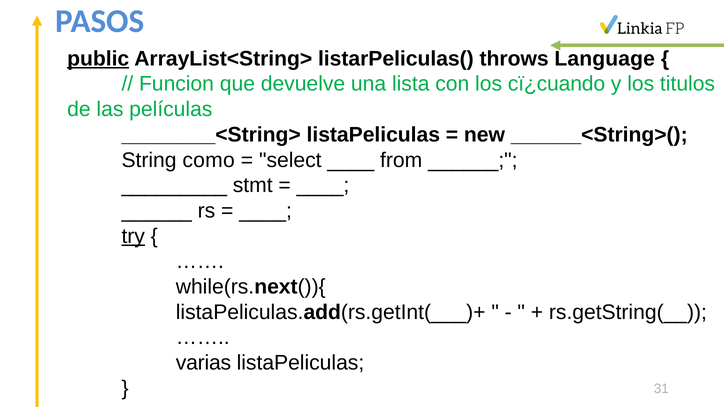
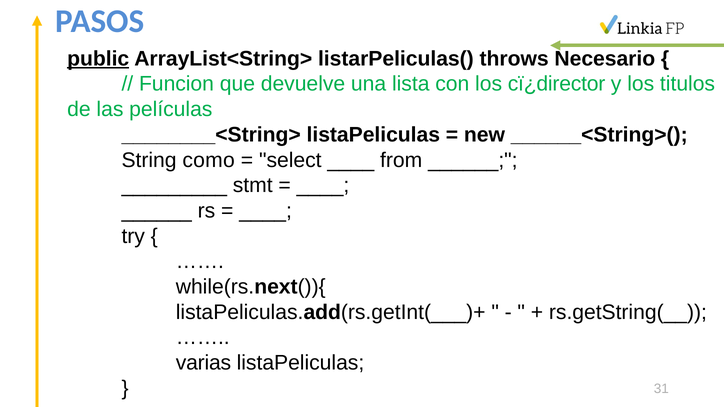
Language: Language -> Necesario
cï¿cuando: cï¿cuando -> cï¿director
try underline: present -> none
